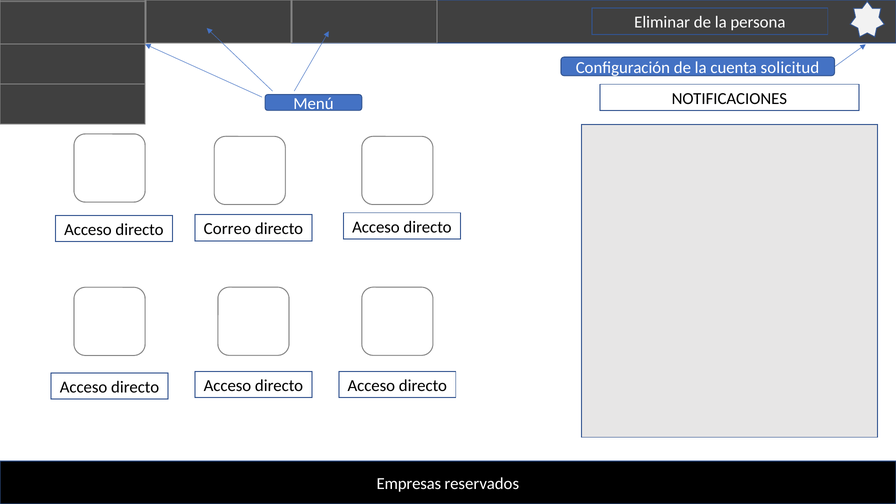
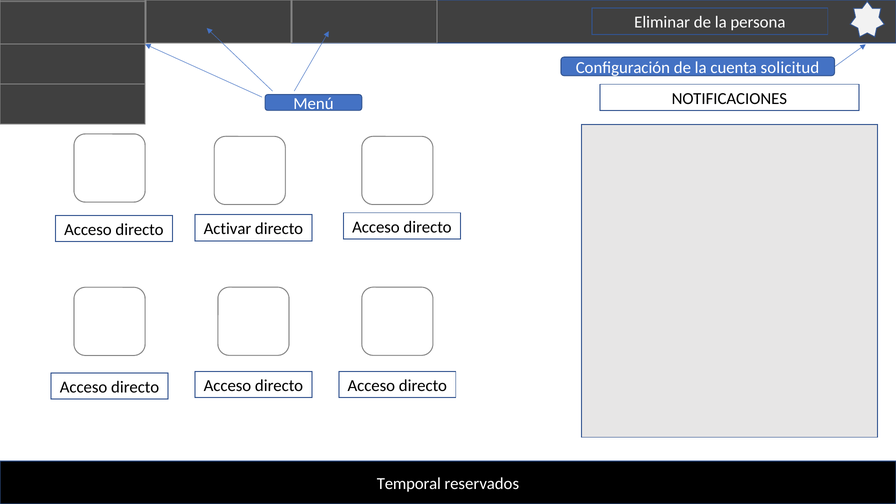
Correo: Correo -> Activar
Empresas: Empresas -> Temporal
